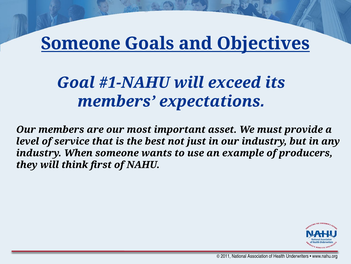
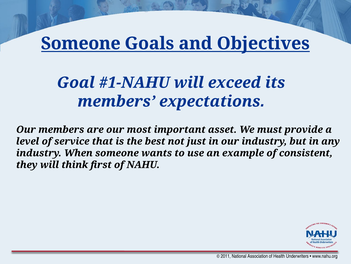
producers: producers -> consistent
